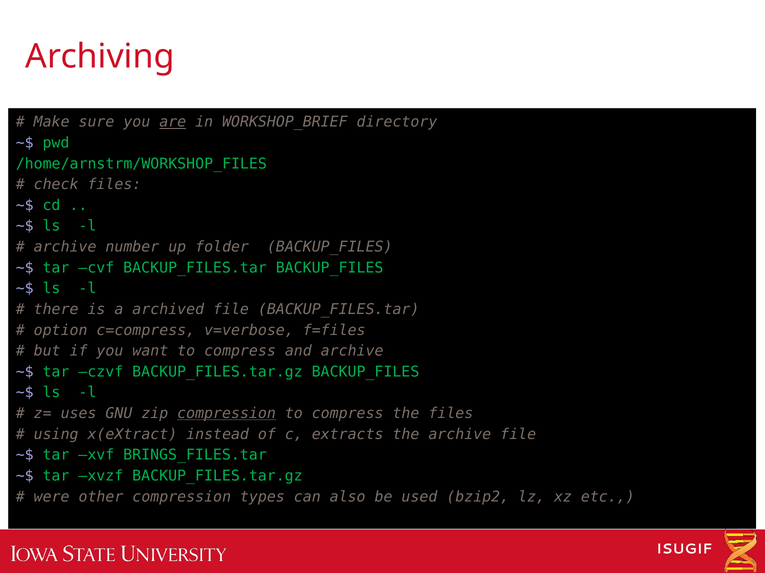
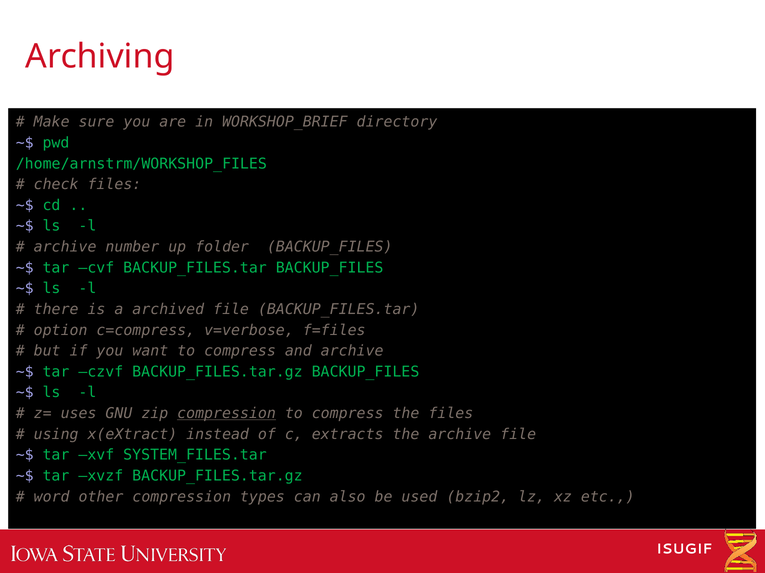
are underline: present -> none
BRINGS_FILES.tar: BRINGS_FILES.tar -> SYSTEM_FILES.tar
were: were -> word
